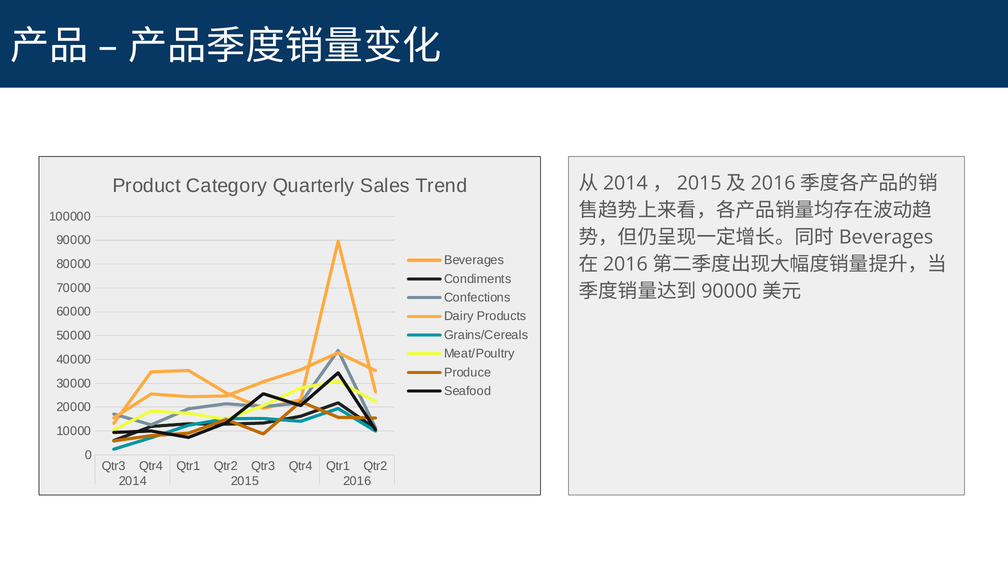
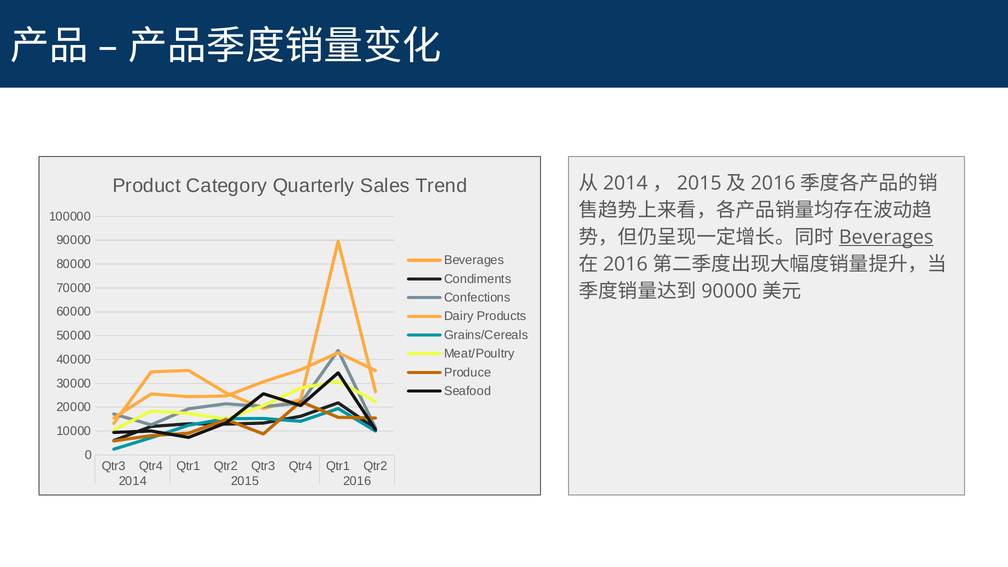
Beverages at (886, 237) underline: none -> present
